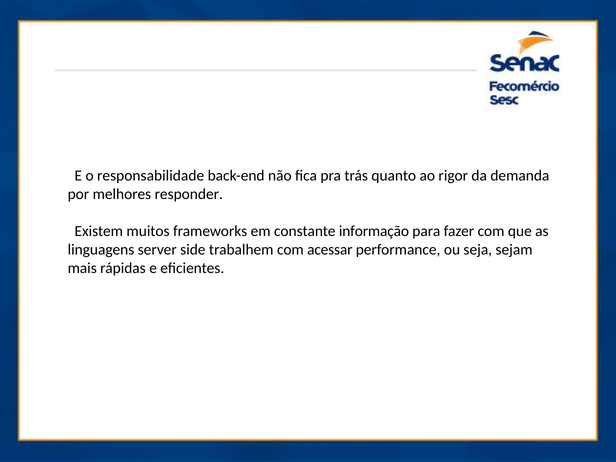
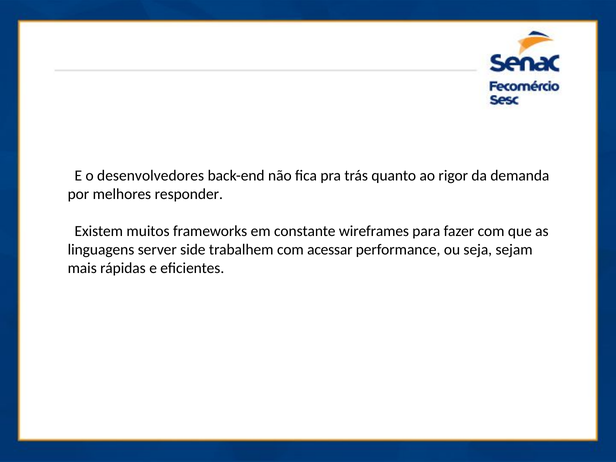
responsabilidade: responsabilidade -> desenvolvedores
informação: informação -> wireframes
